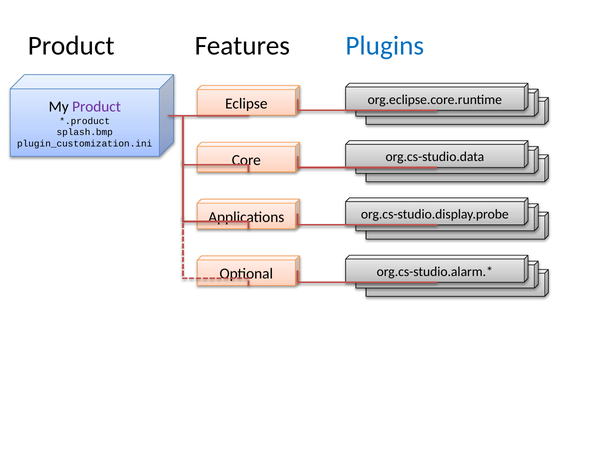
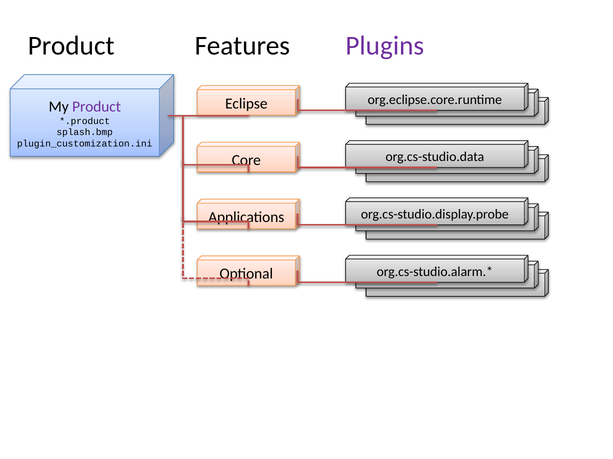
Plugins colour: blue -> purple
